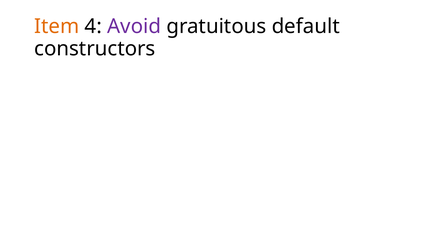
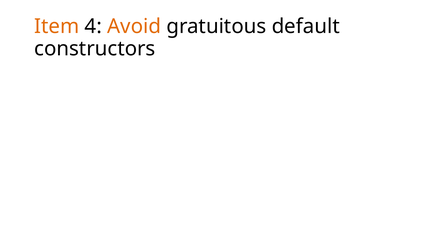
Avoid colour: purple -> orange
